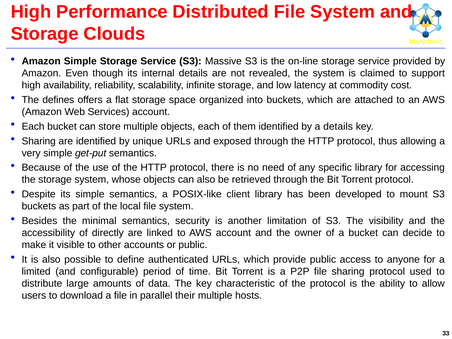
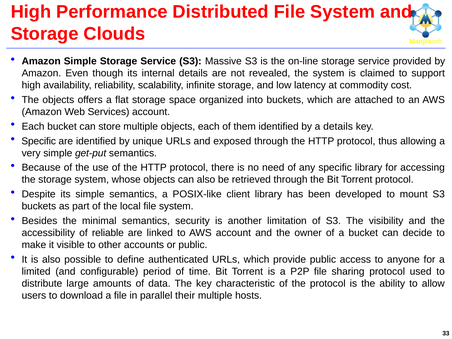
The defines: defines -> objects
Sharing at (39, 141): Sharing -> Specific
directly: directly -> reliable
